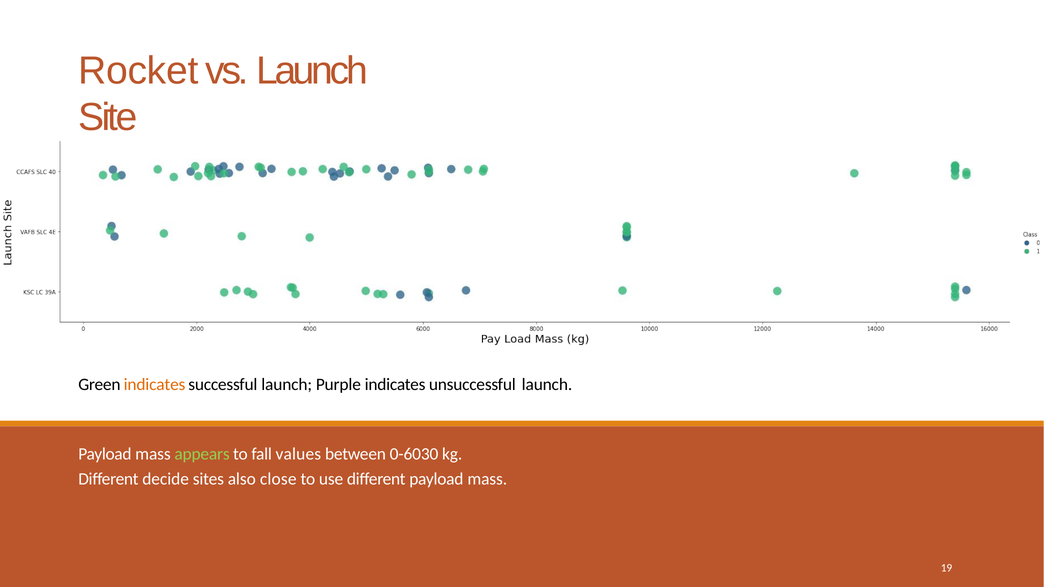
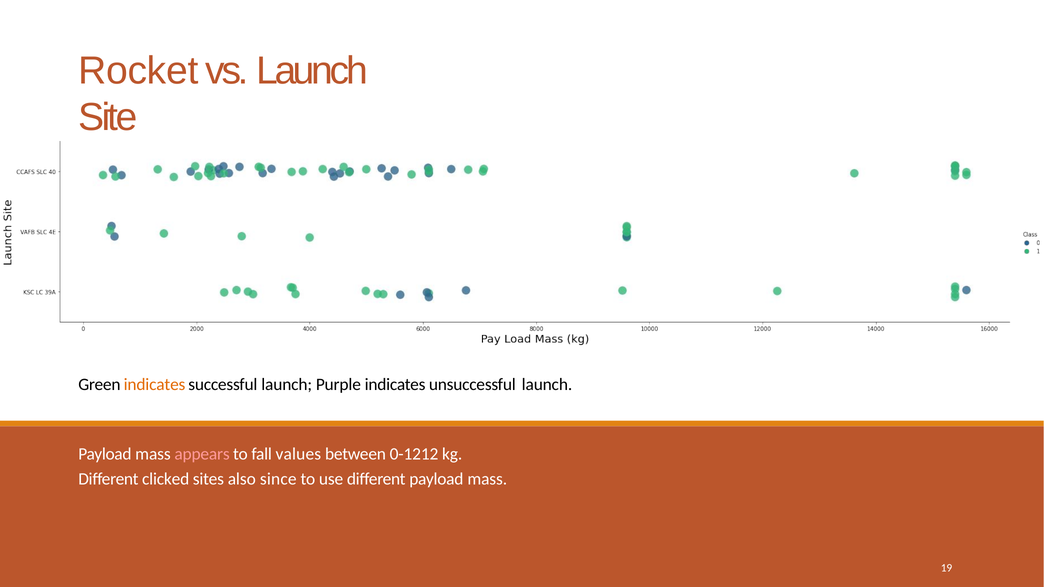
appears colour: light green -> pink
0-6030: 0-6030 -> 0-1212
decide: decide -> clicked
close: close -> since
